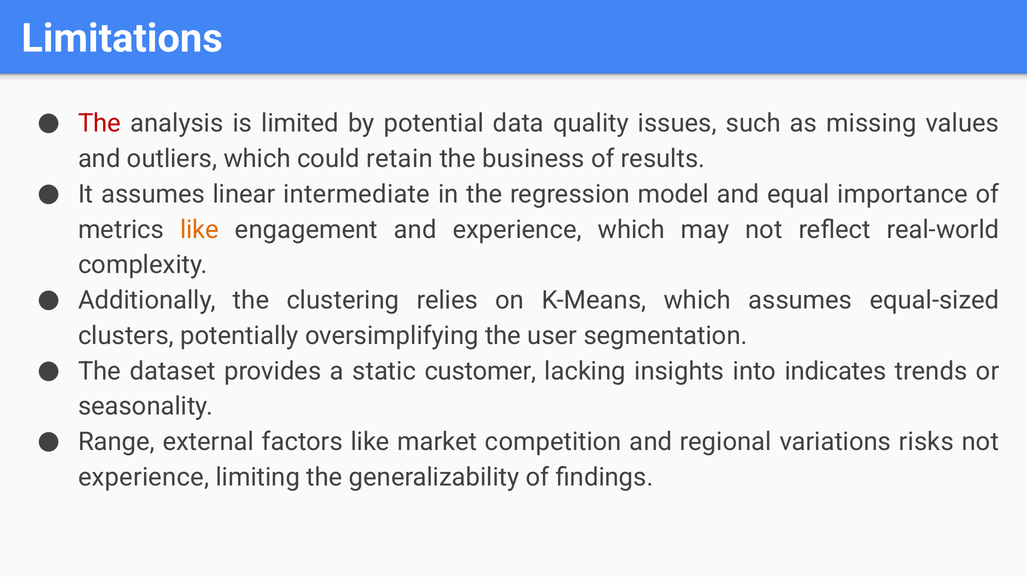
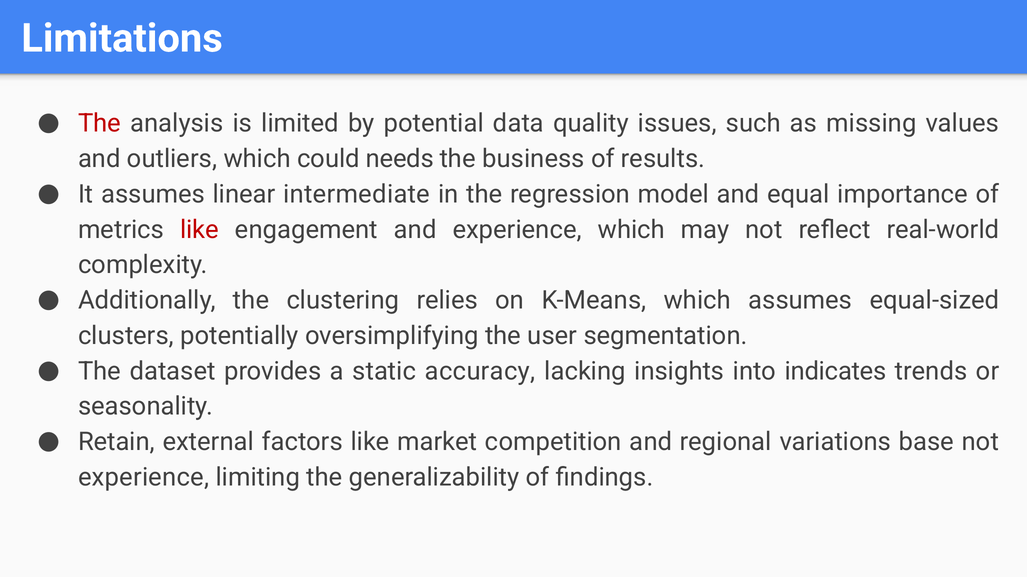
retain: retain -> needs
like at (200, 230) colour: orange -> red
customer: customer -> accuracy
Range: Range -> Retain
risks: risks -> base
